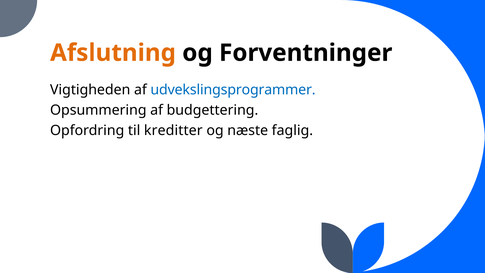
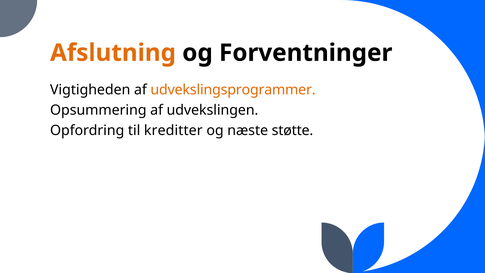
udvekslingsprogrammer colour: blue -> orange
budgettering: budgettering -> udvekslingen
faglig: faglig -> støtte
